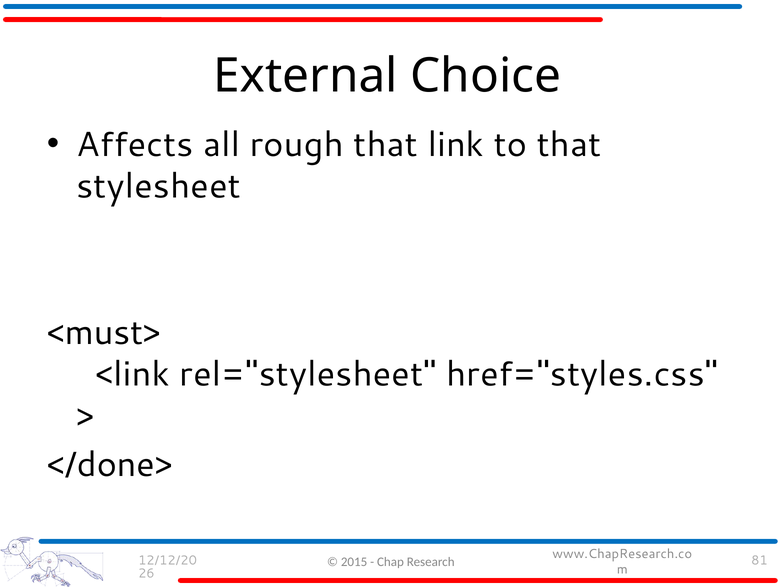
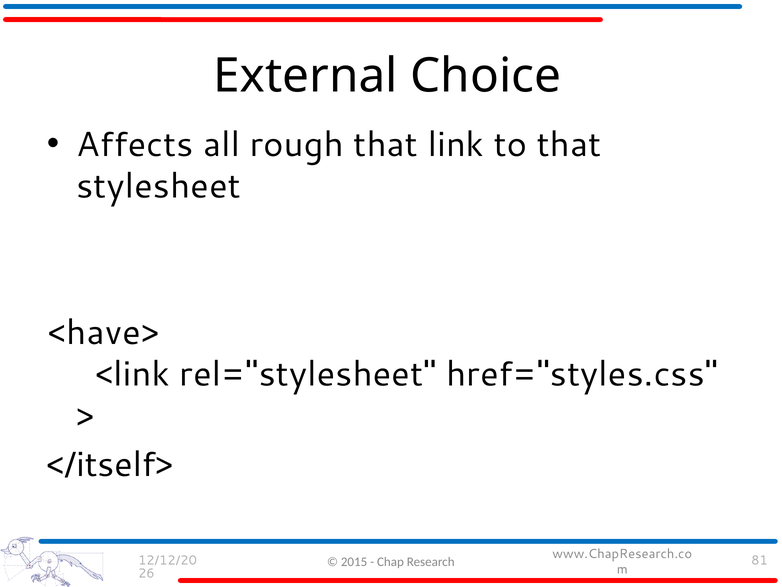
<must>: <must> -> <have>
</done>: </done> -> </itself>
